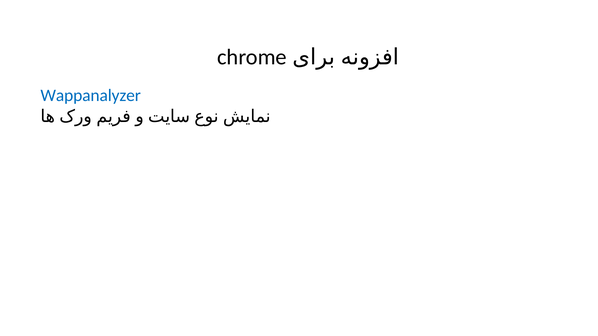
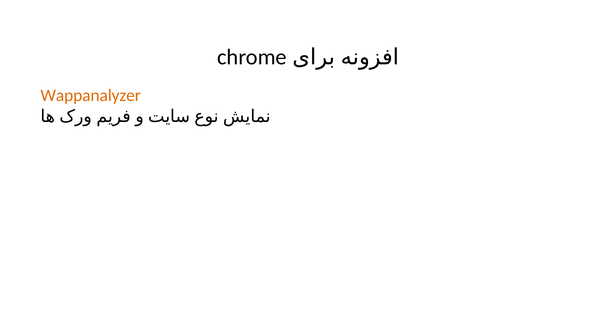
Wappanalyzer colour: blue -> orange
